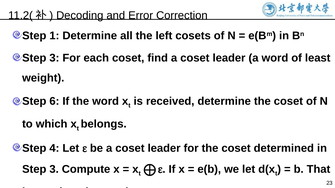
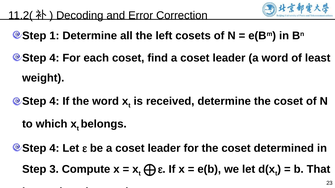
3 at (54, 58): 3 -> 4
6 at (54, 101): 6 -> 4
